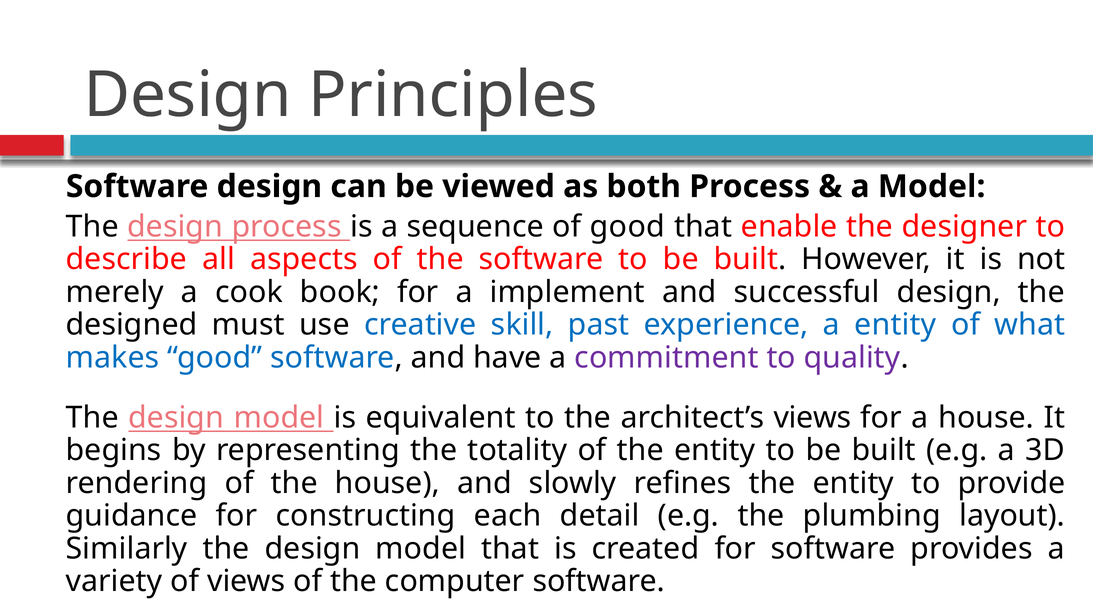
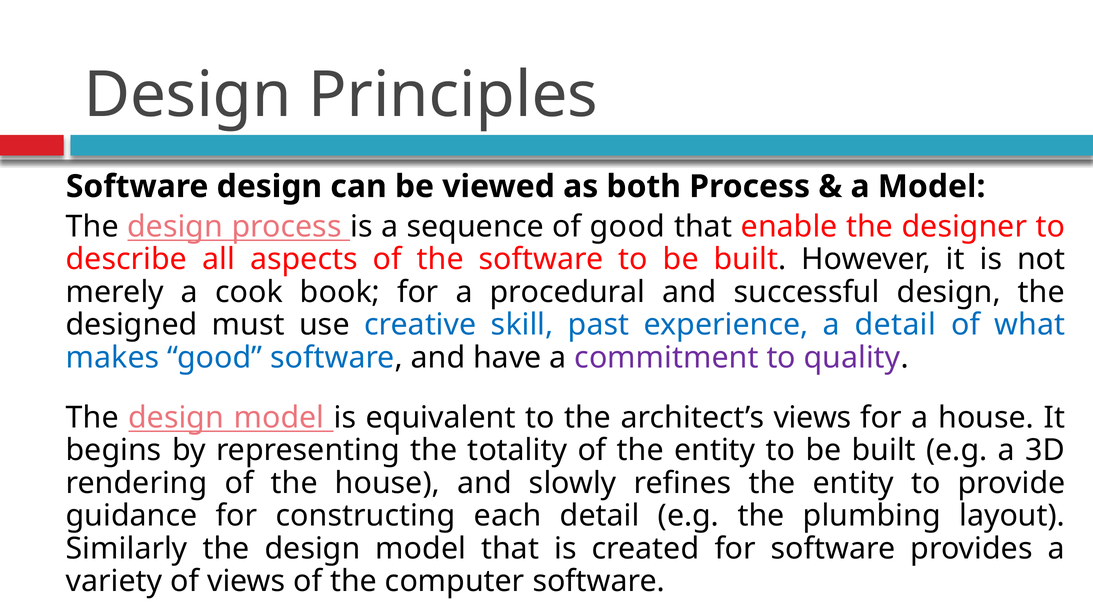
implement: implement -> procedural
a entity: entity -> detail
